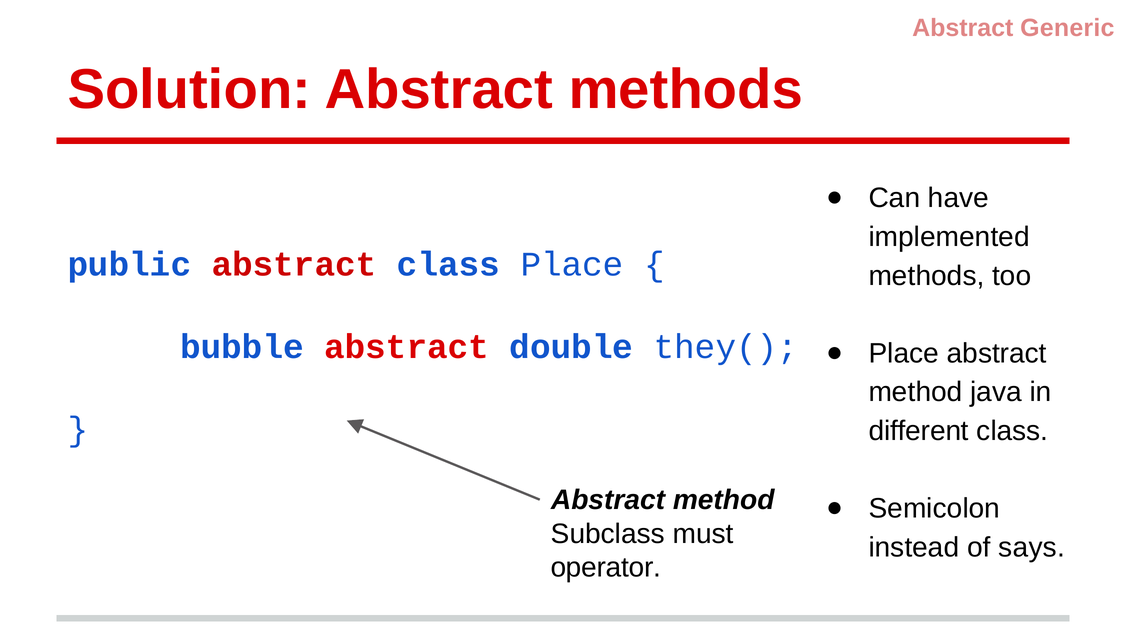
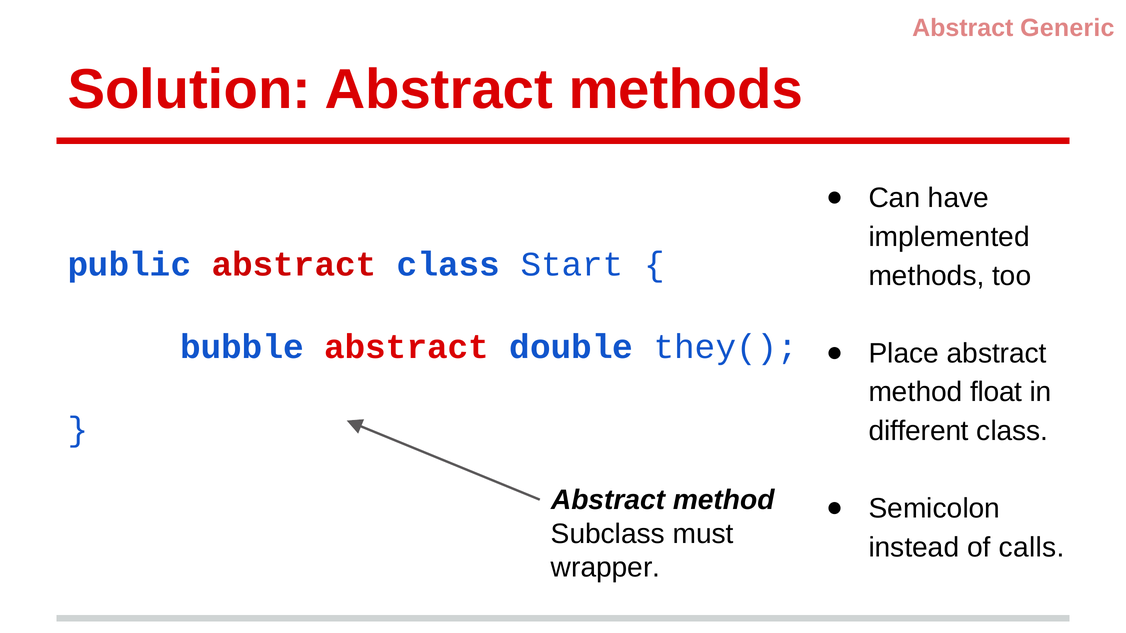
class Place: Place -> Start
java: java -> float
says: says -> calls
operator: operator -> wrapper
